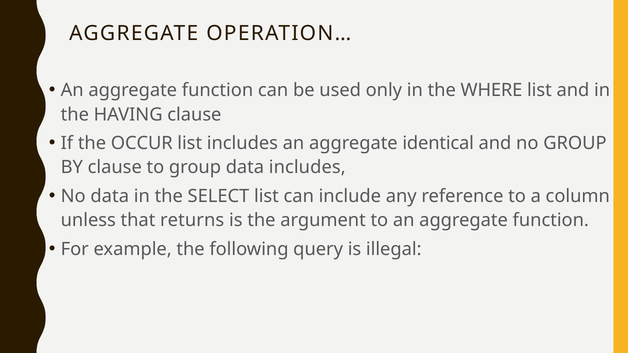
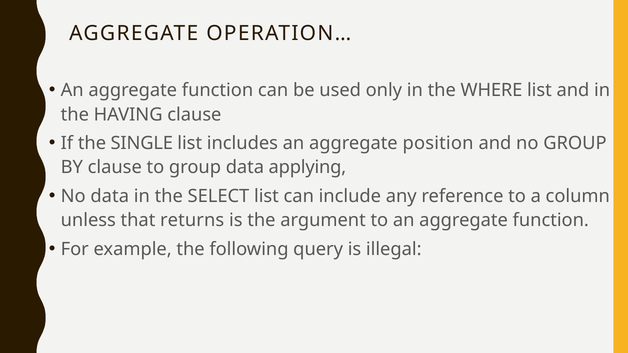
OCCUR: OCCUR -> SINGLE
identical: identical -> position
data includes: includes -> applying
